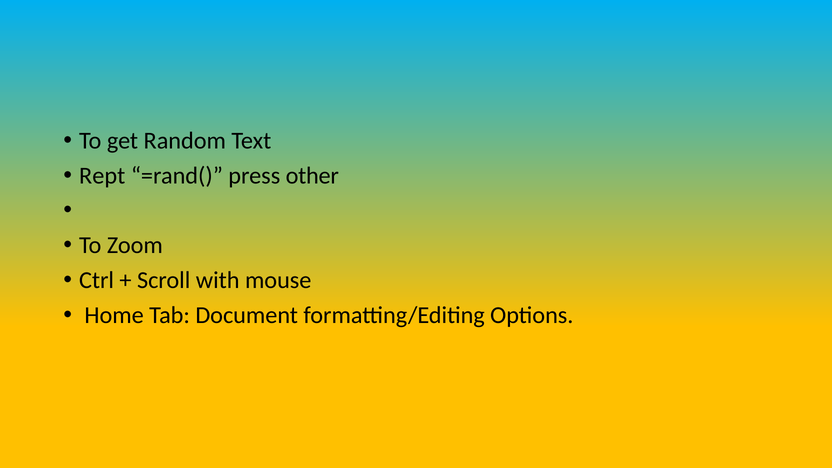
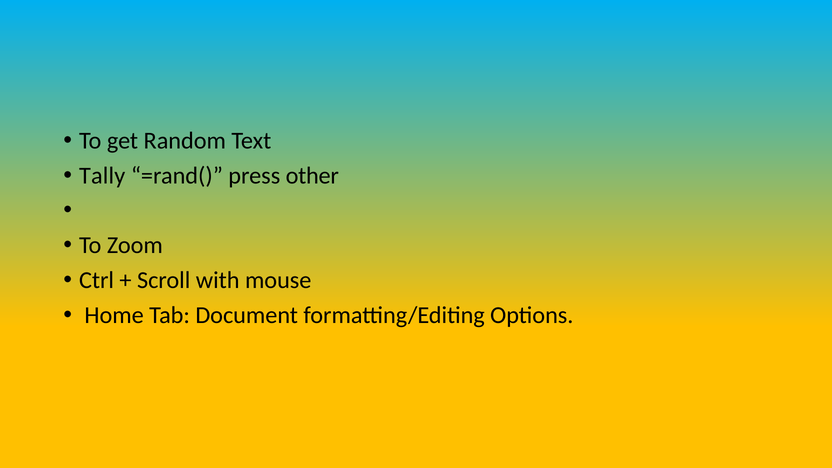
Rept: Rept -> Tally
